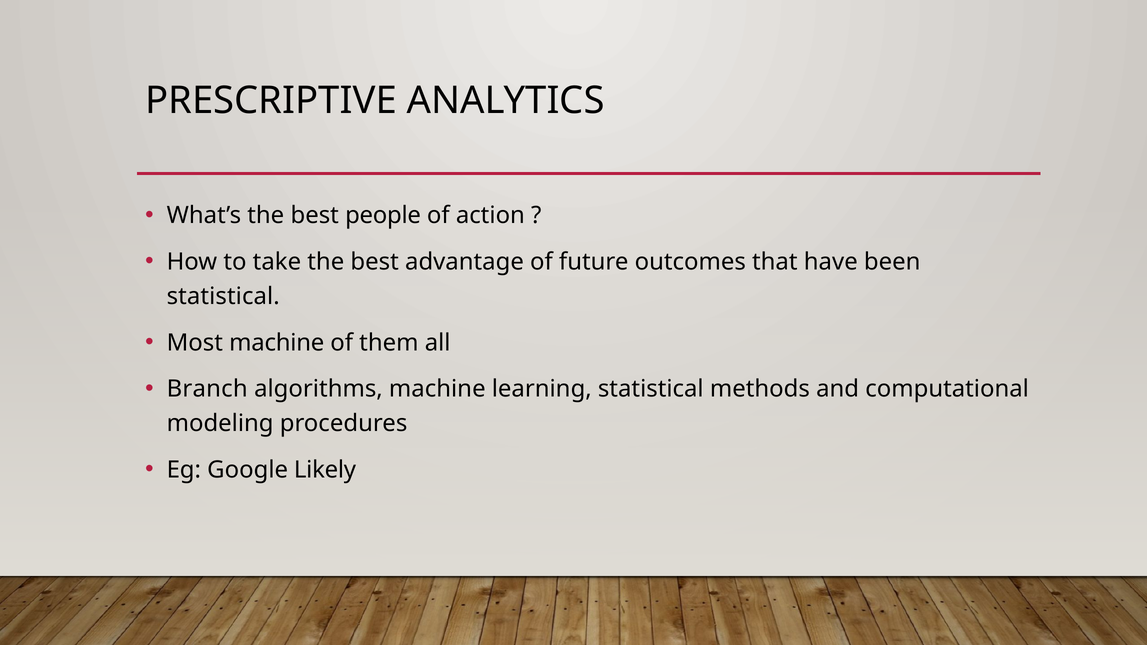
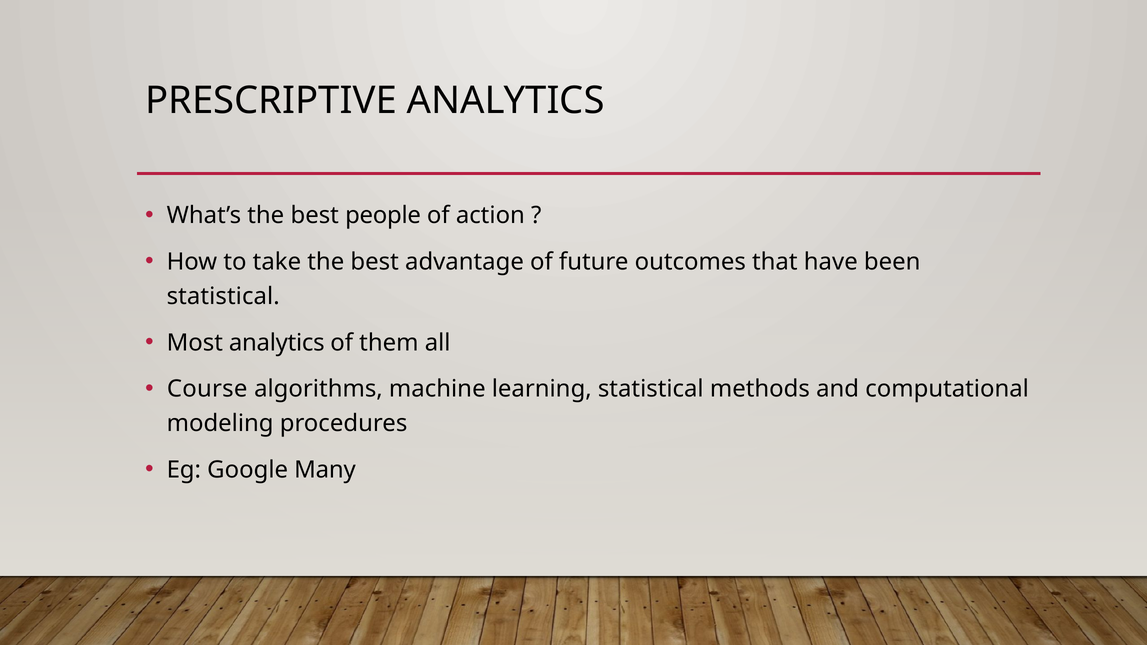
Most machine: machine -> analytics
Branch: Branch -> Course
Likely: Likely -> Many
